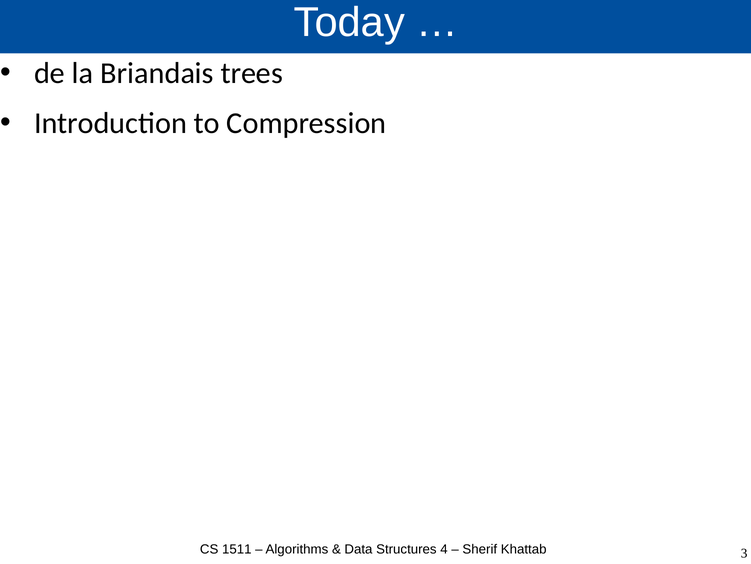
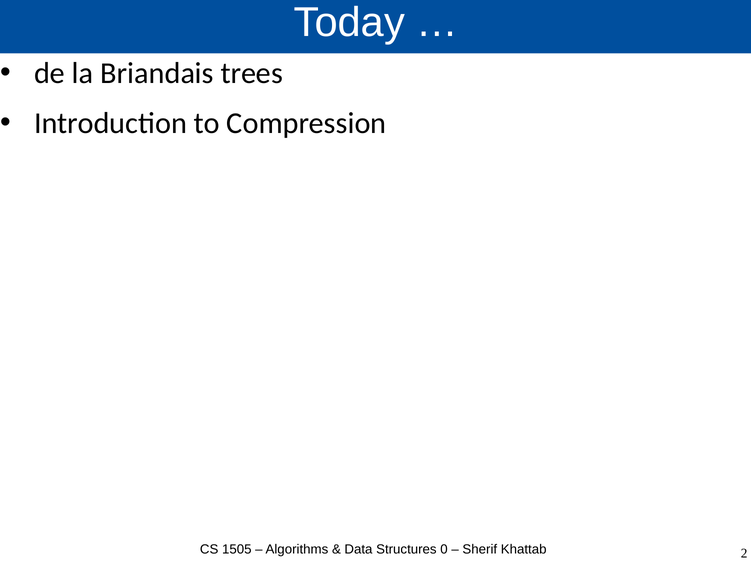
1511: 1511 -> 1505
4: 4 -> 0
3: 3 -> 2
